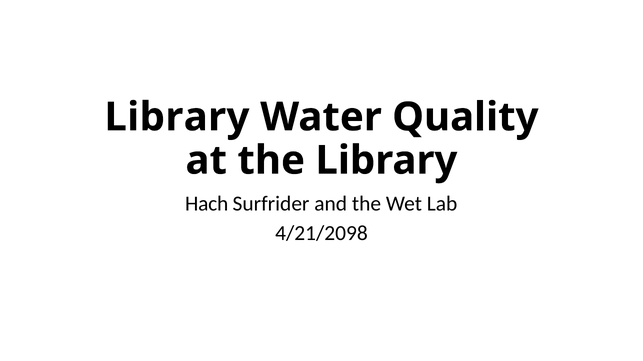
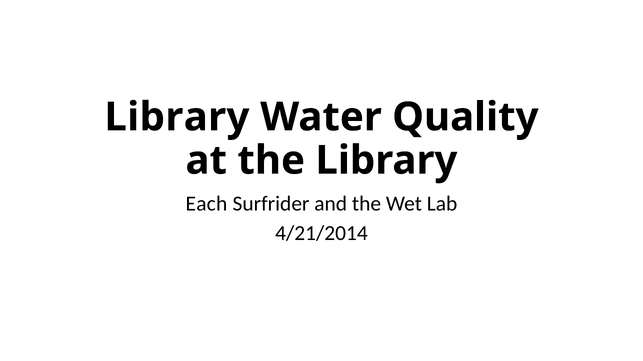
Hach: Hach -> Each
4/21/2098: 4/21/2098 -> 4/21/2014
